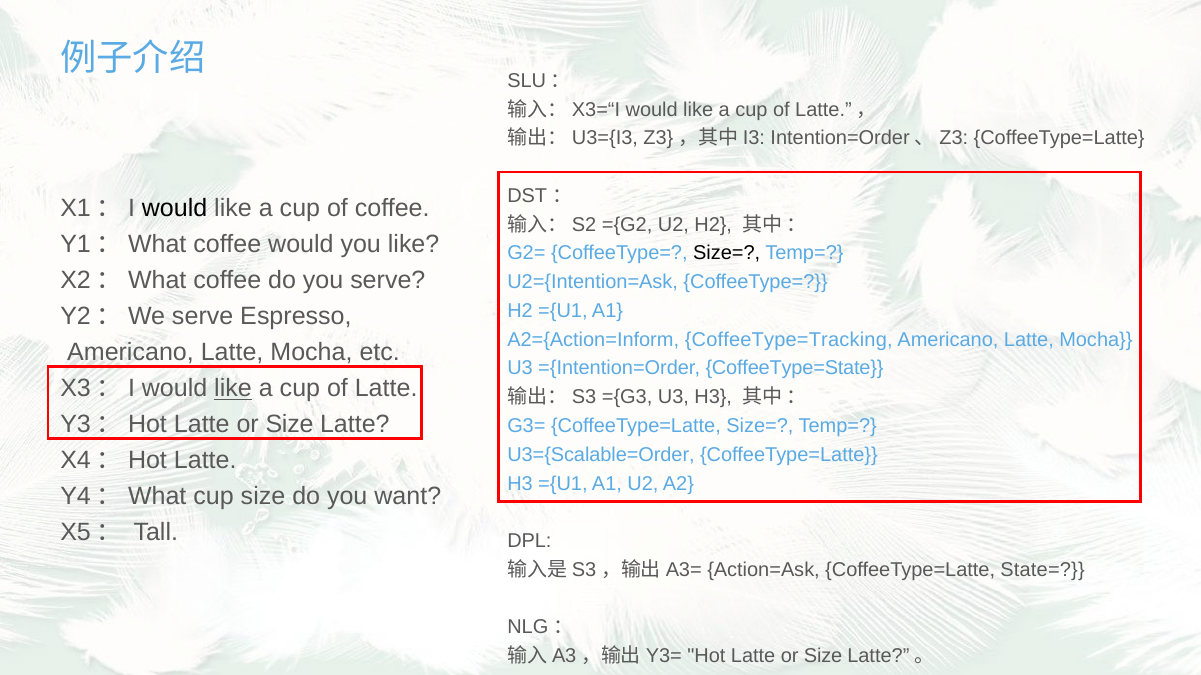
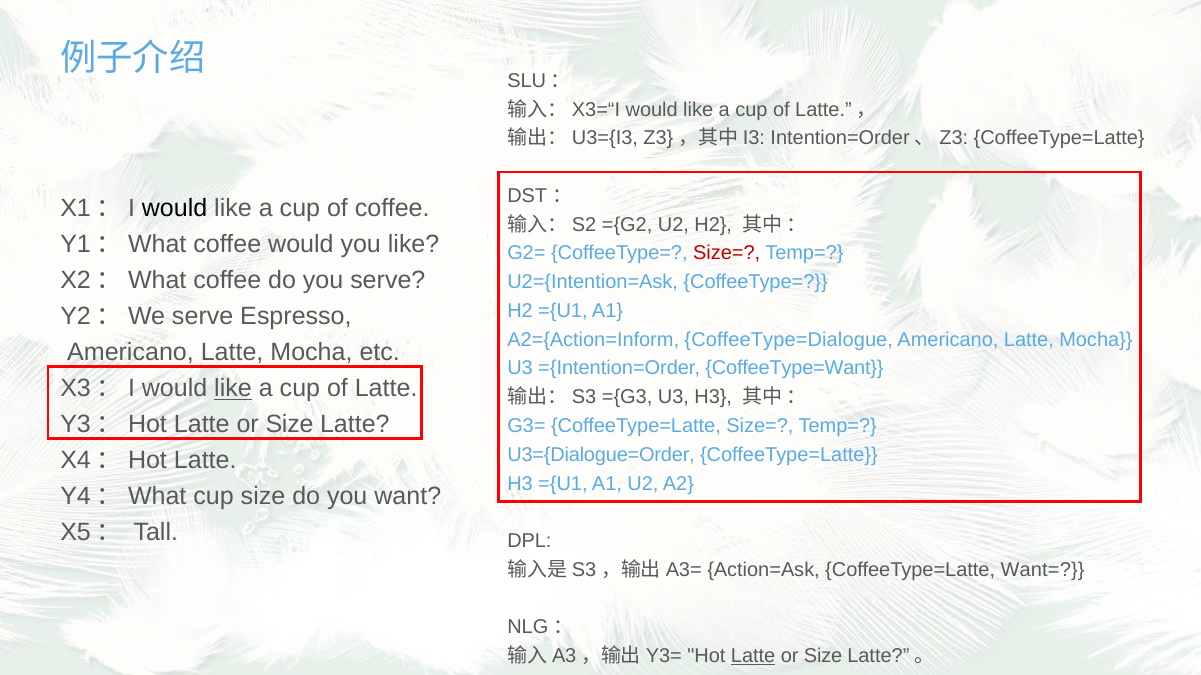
Size= at (727, 253) colour: black -> red
CoffeeType=Tracking: CoffeeType=Tracking -> CoffeeType=Dialogue
CoffeeType=State: CoffeeType=State -> CoffeeType=Want
U3={Scalable=Order: U3={Scalable=Order -> U3={Dialogue=Order
State=: State= -> Want=
Latte at (753, 657) underline: none -> present
